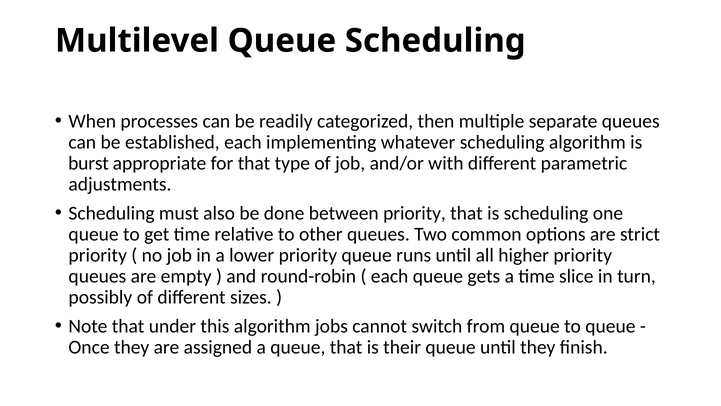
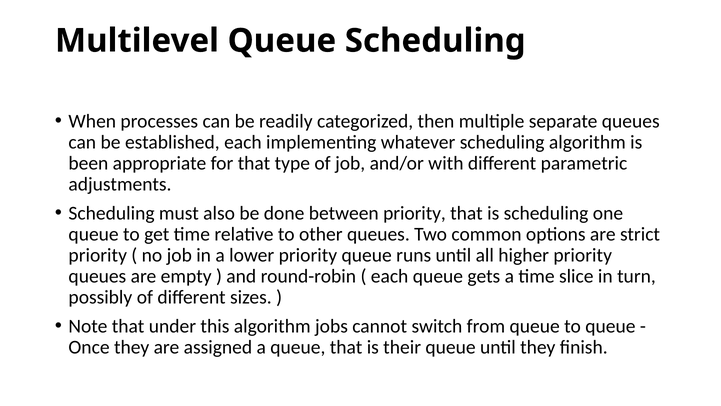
burst: burst -> been
